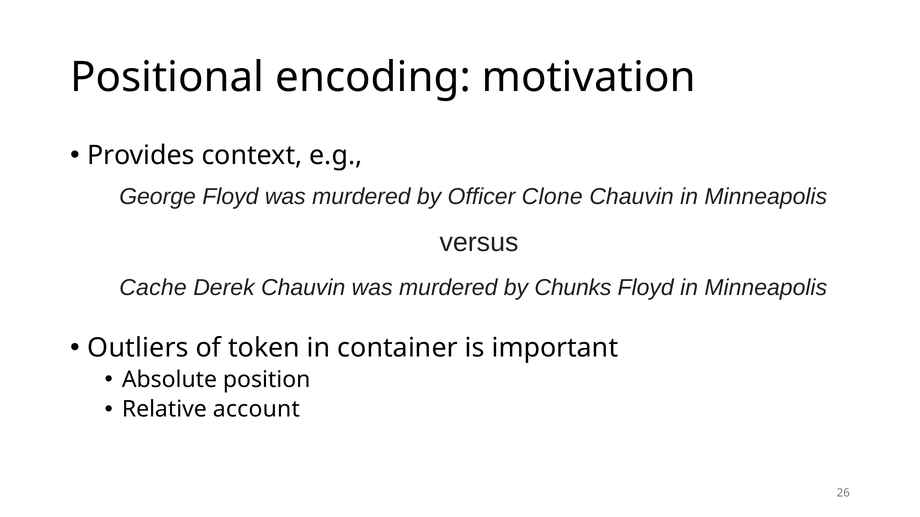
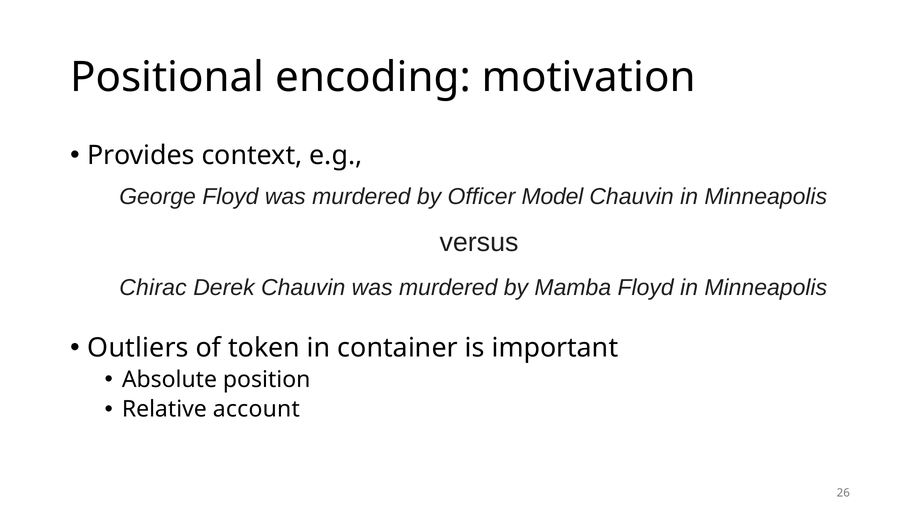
Clone: Clone -> Model
Cache: Cache -> Chirac
Chunks: Chunks -> Mamba
